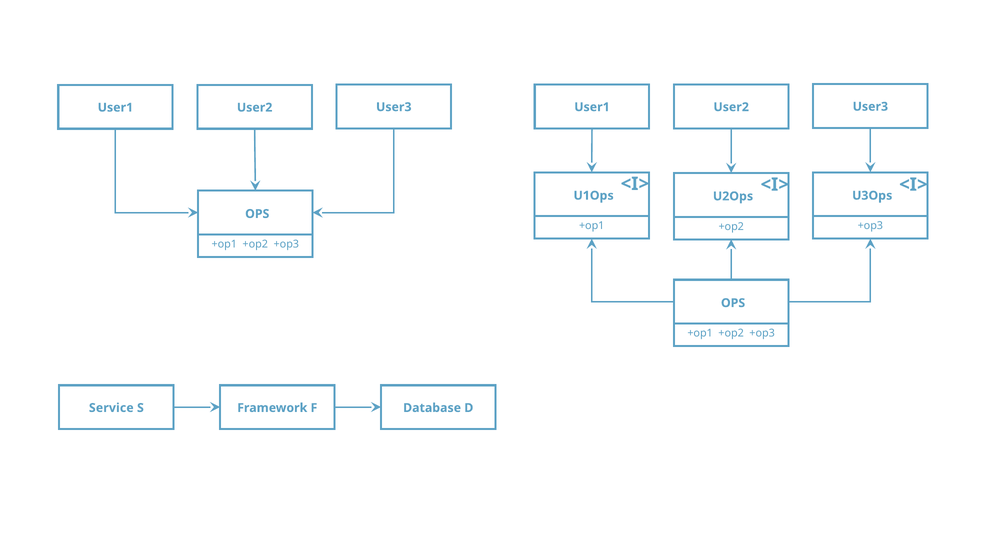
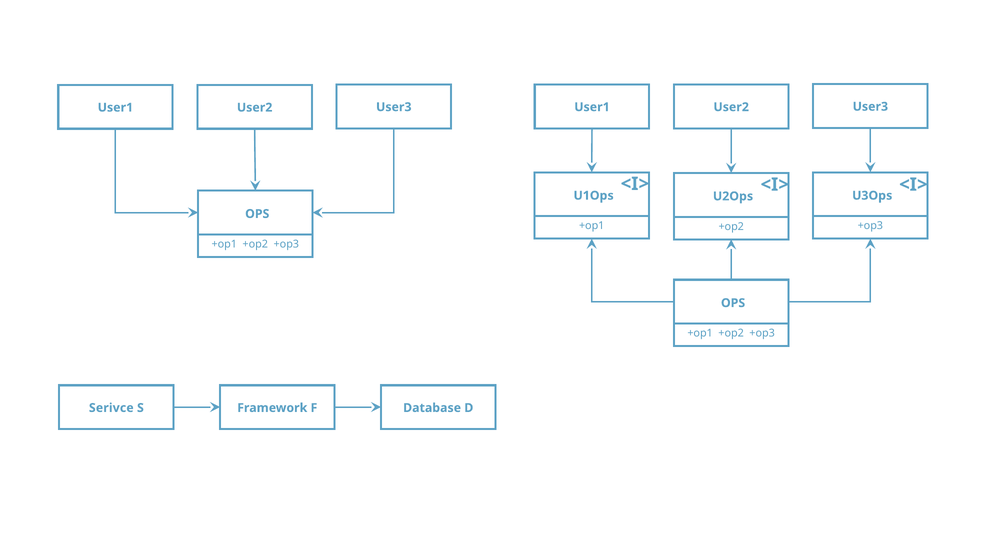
Service: Service -> Serivce
